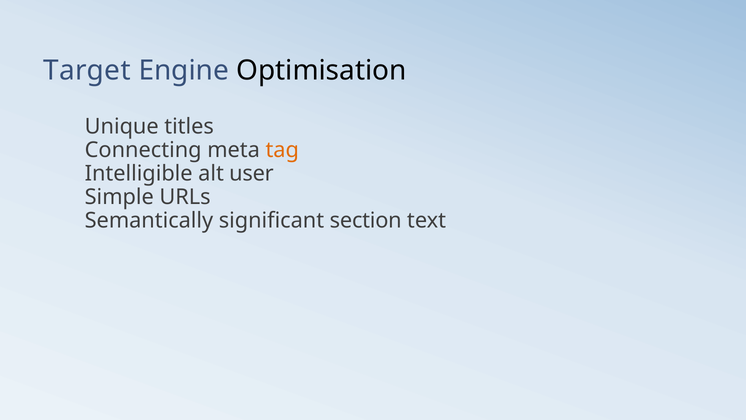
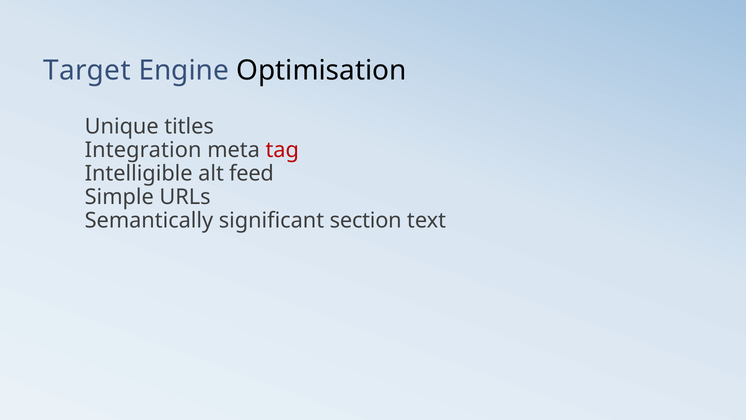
Connecting: Connecting -> Integration
tag colour: orange -> red
user: user -> feed
